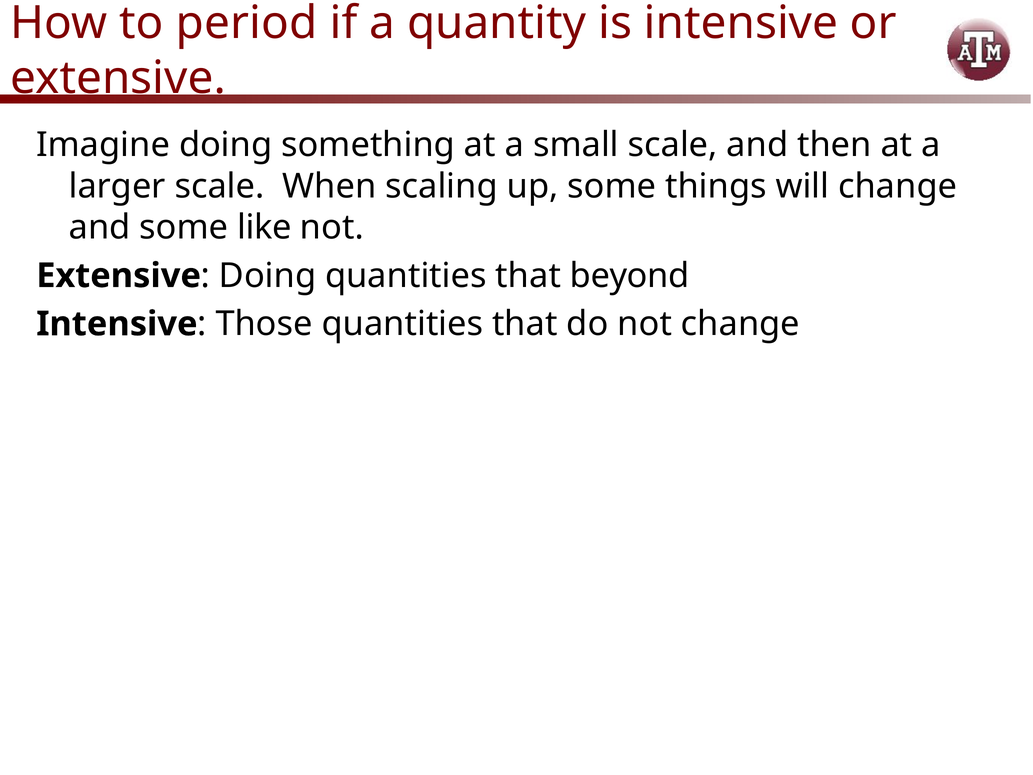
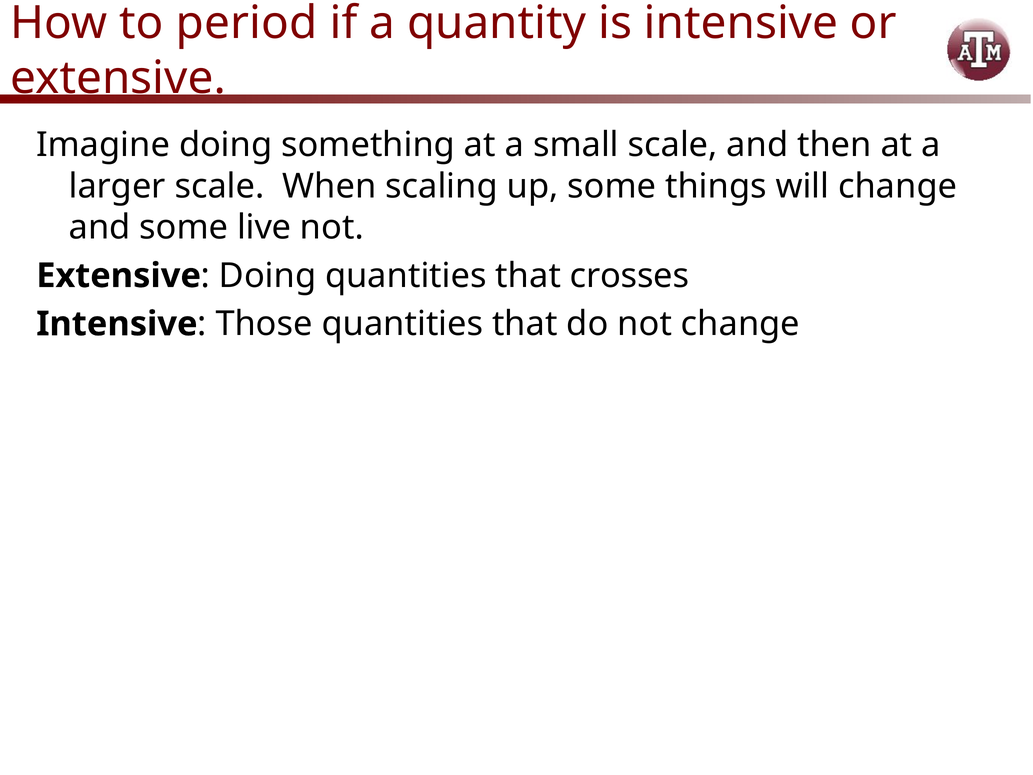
like: like -> live
beyond: beyond -> crosses
